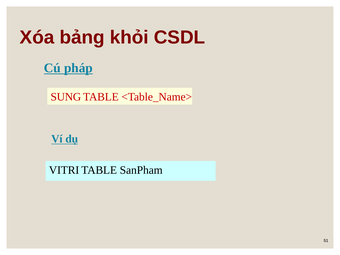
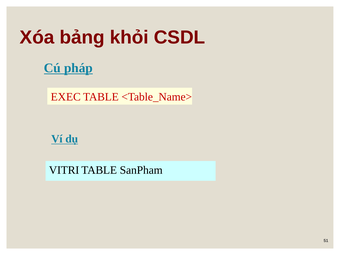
SUNG: SUNG -> EXEC
